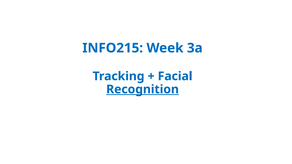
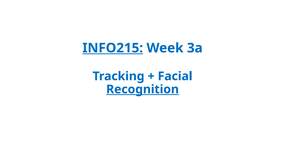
INFO215 underline: none -> present
